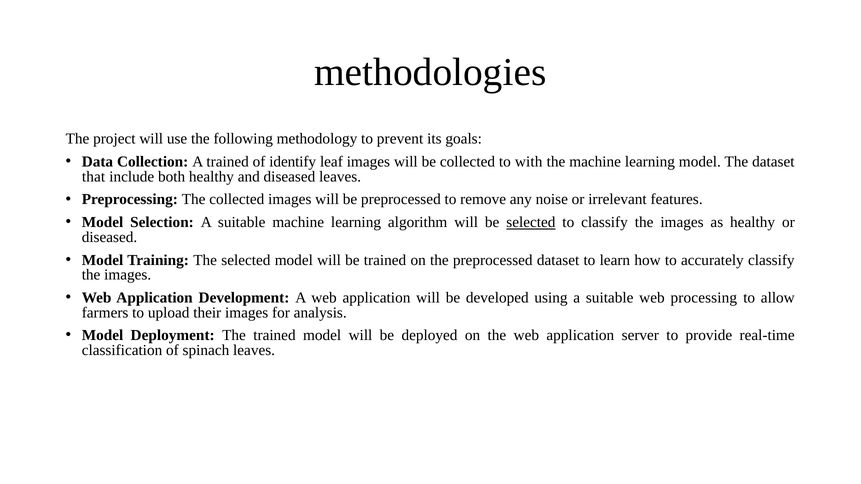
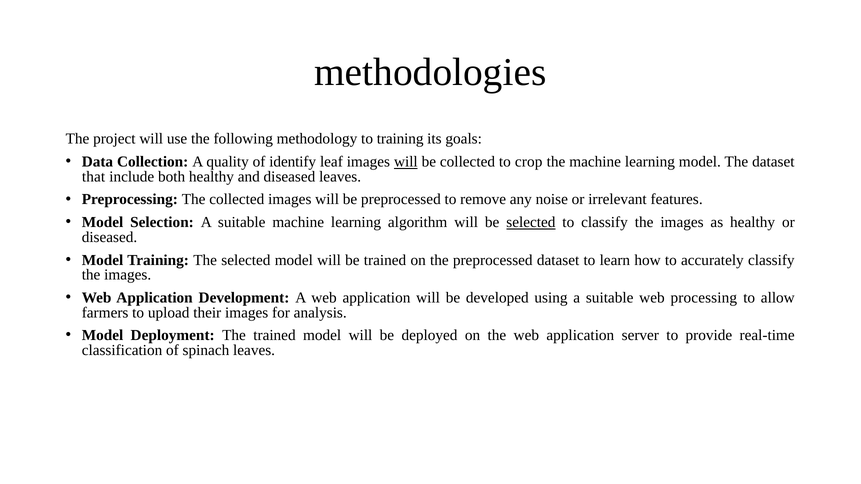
to prevent: prevent -> training
A trained: trained -> quality
will at (406, 162) underline: none -> present
with: with -> crop
